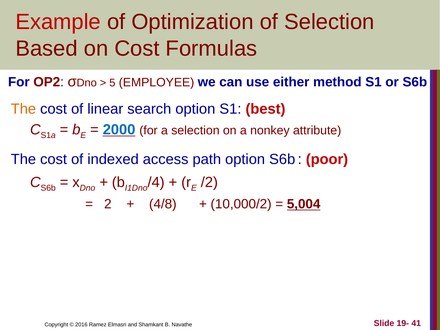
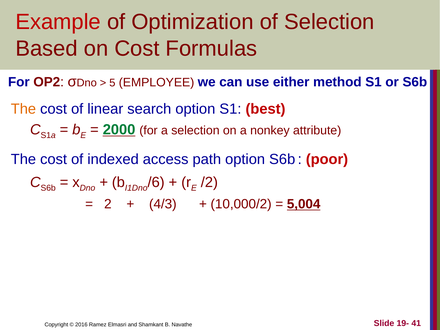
2000 colour: blue -> green
/4: /4 -> /6
4/8: 4/8 -> 4/3
